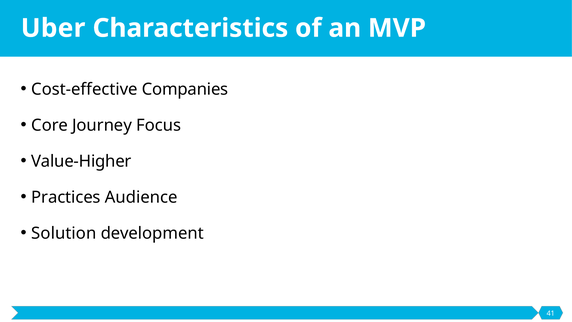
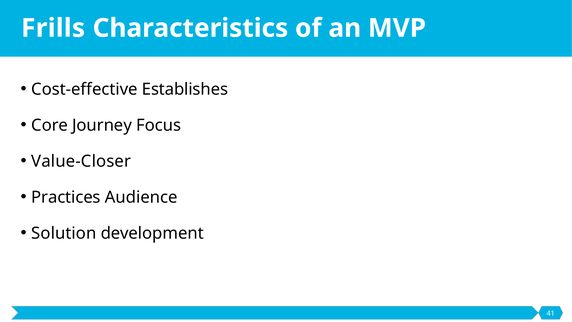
Uber: Uber -> Frills
Companies: Companies -> Establishes
Value-Higher: Value-Higher -> Value-Closer
